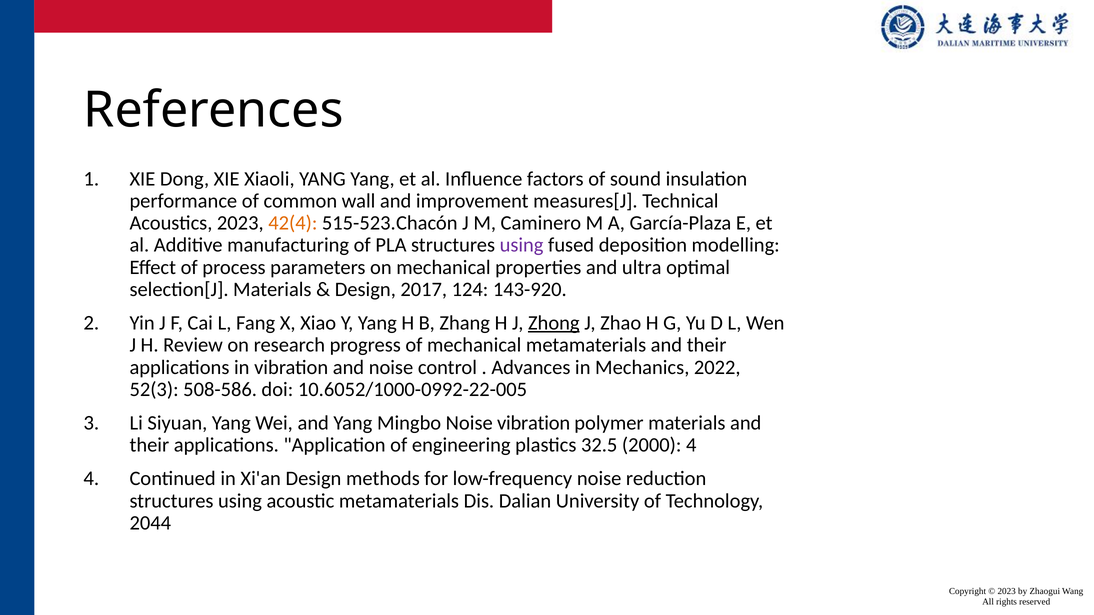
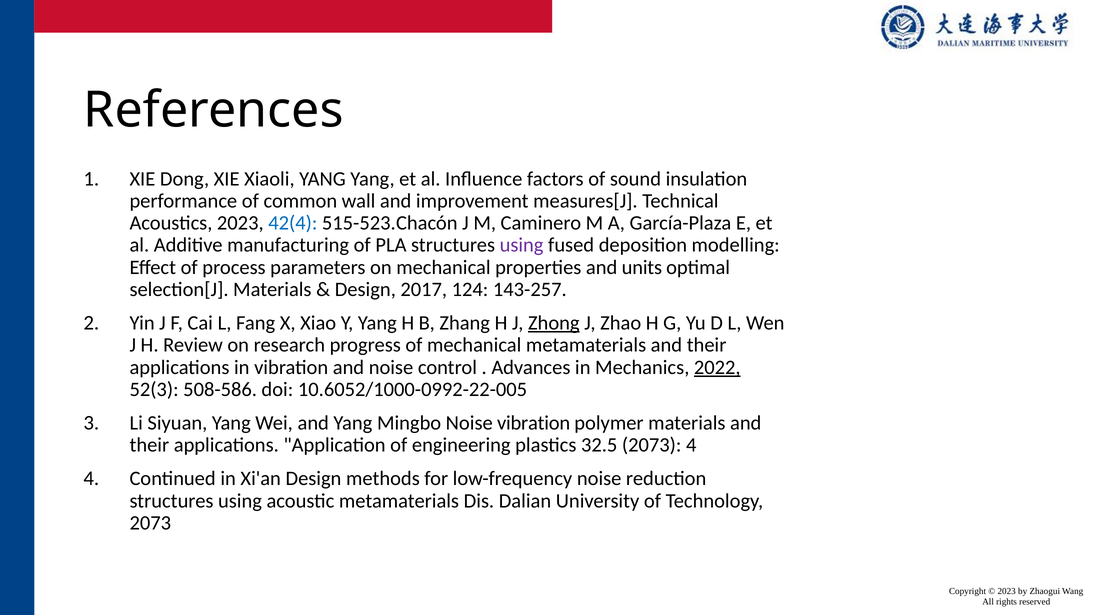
42(4 colour: orange -> blue
ultra: ultra -> units
143-920: 143-920 -> 143-257
2022 underline: none -> present
32.5 2000: 2000 -> 2073
2044 at (150, 523): 2044 -> 2073
